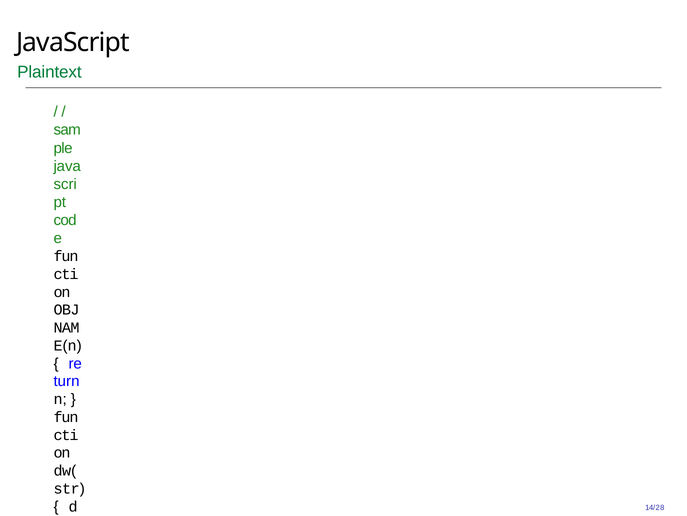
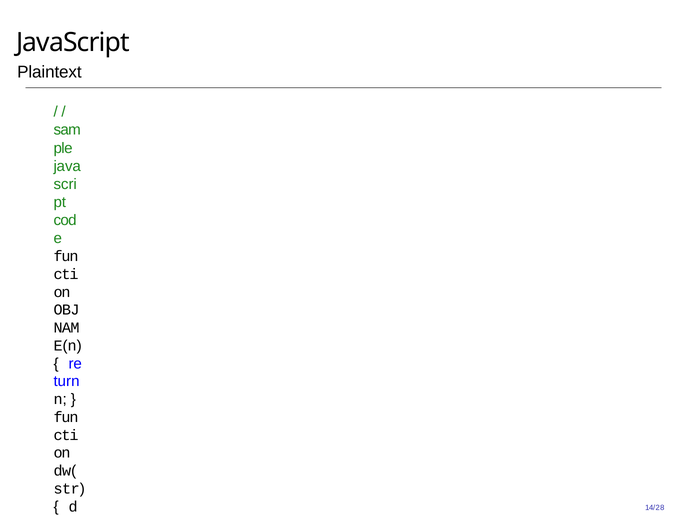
Plaintext colour: green -> black
